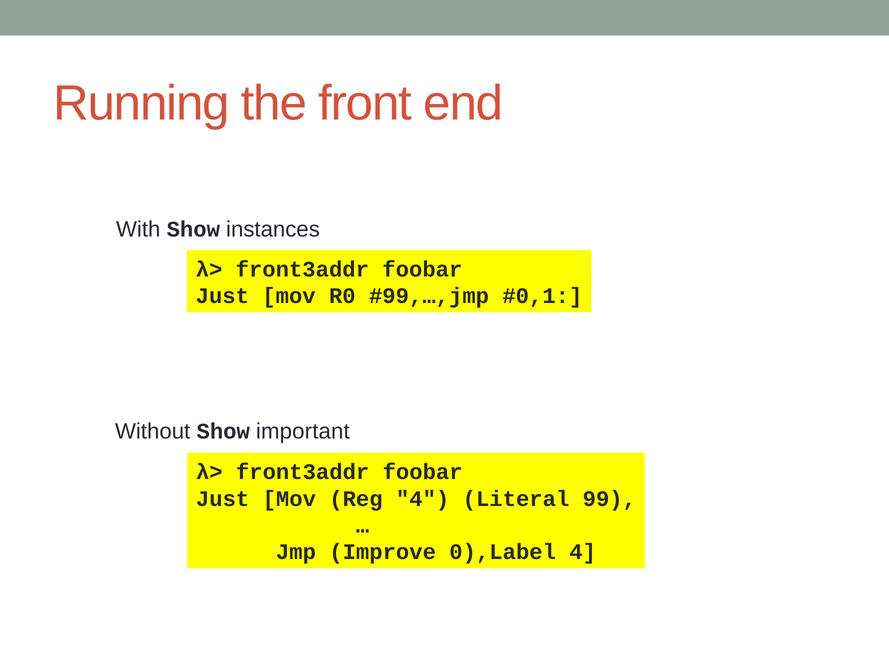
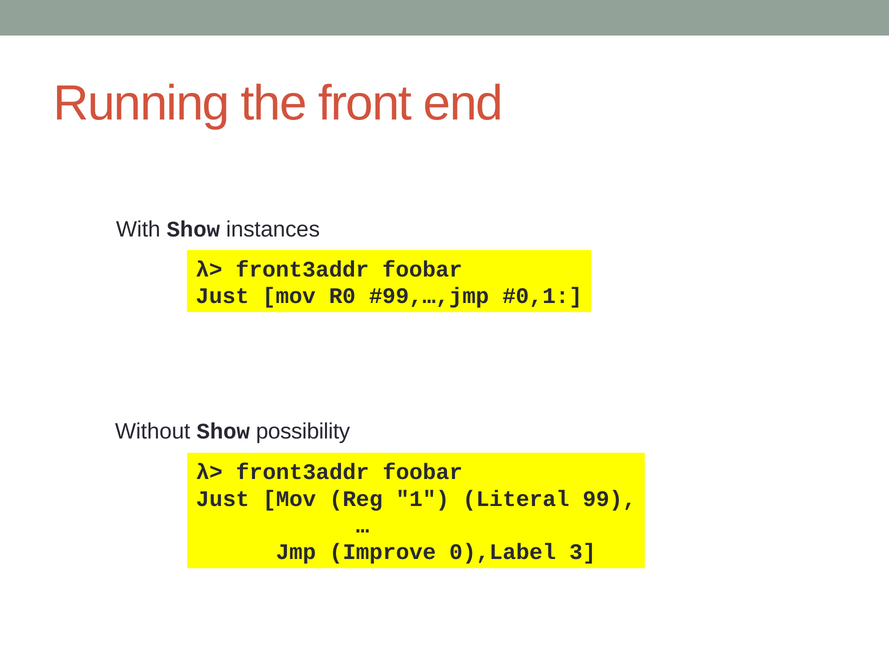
important: important -> possibility
Reg 4: 4 -> 1
0),Label 4: 4 -> 3
